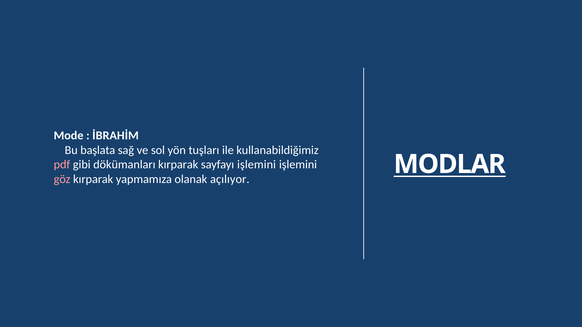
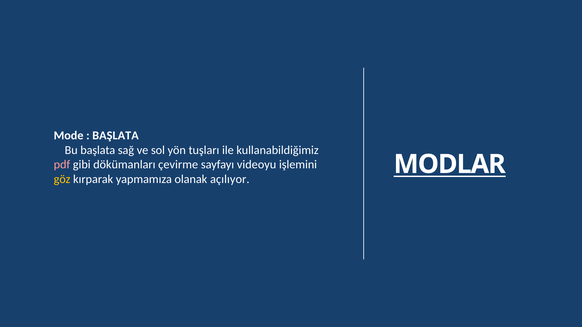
İBRAHİM at (116, 136): İBRAHİM -> BAŞLATA
dökümanları kırparak: kırparak -> çevirme
sayfayı işlemini: işlemini -> videoyu
göz colour: pink -> yellow
